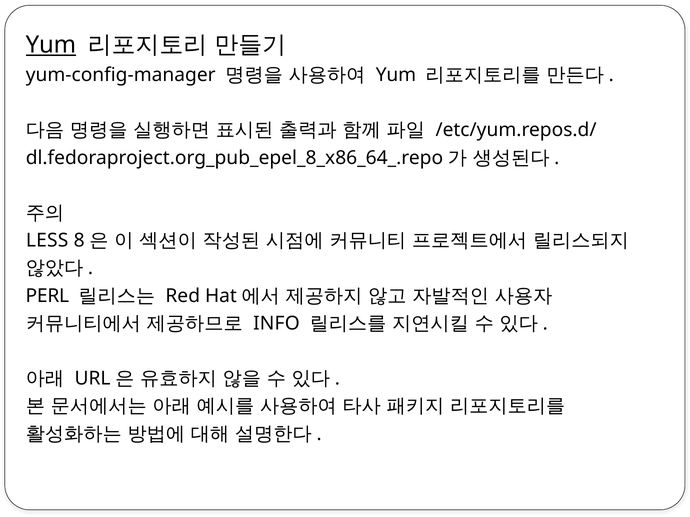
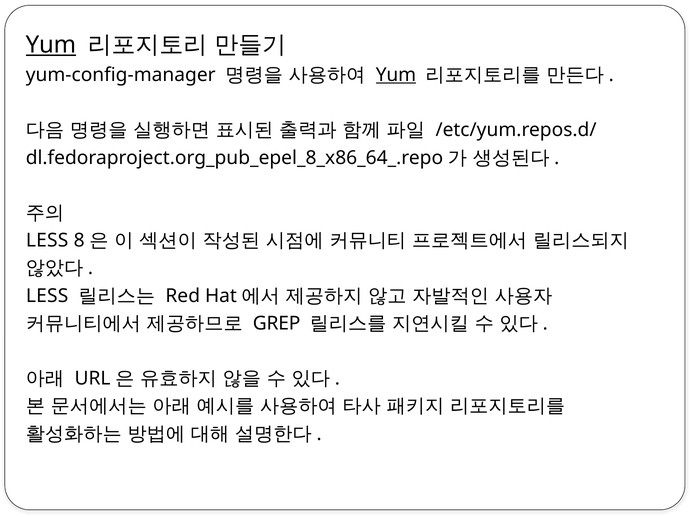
Yum at (396, 75) underline: none -> present
PERL at (47, 296): PERL -> LESS
INFO: INFO -> GREP
